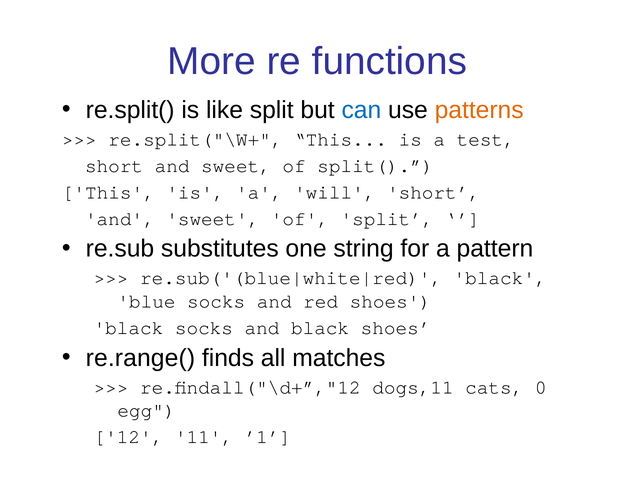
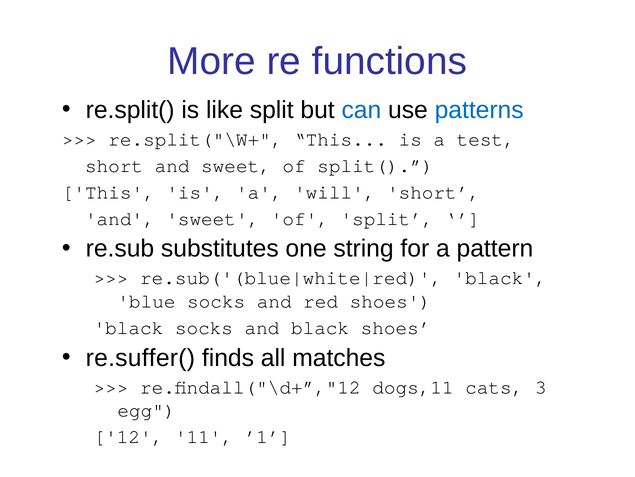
patterns colour: orange -> blue
re.range(: re.range( -> re.suffer(
0: 0 -> 3
